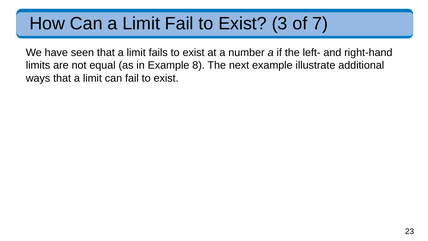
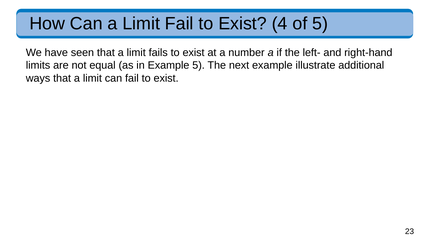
3: 3 -> 4
of 7: 7 -> 5
Example 8: 8 -> 5
